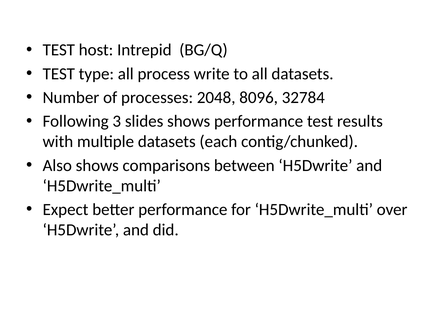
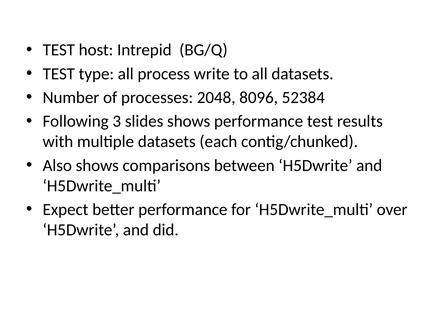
32784: 32784 -> 52384
